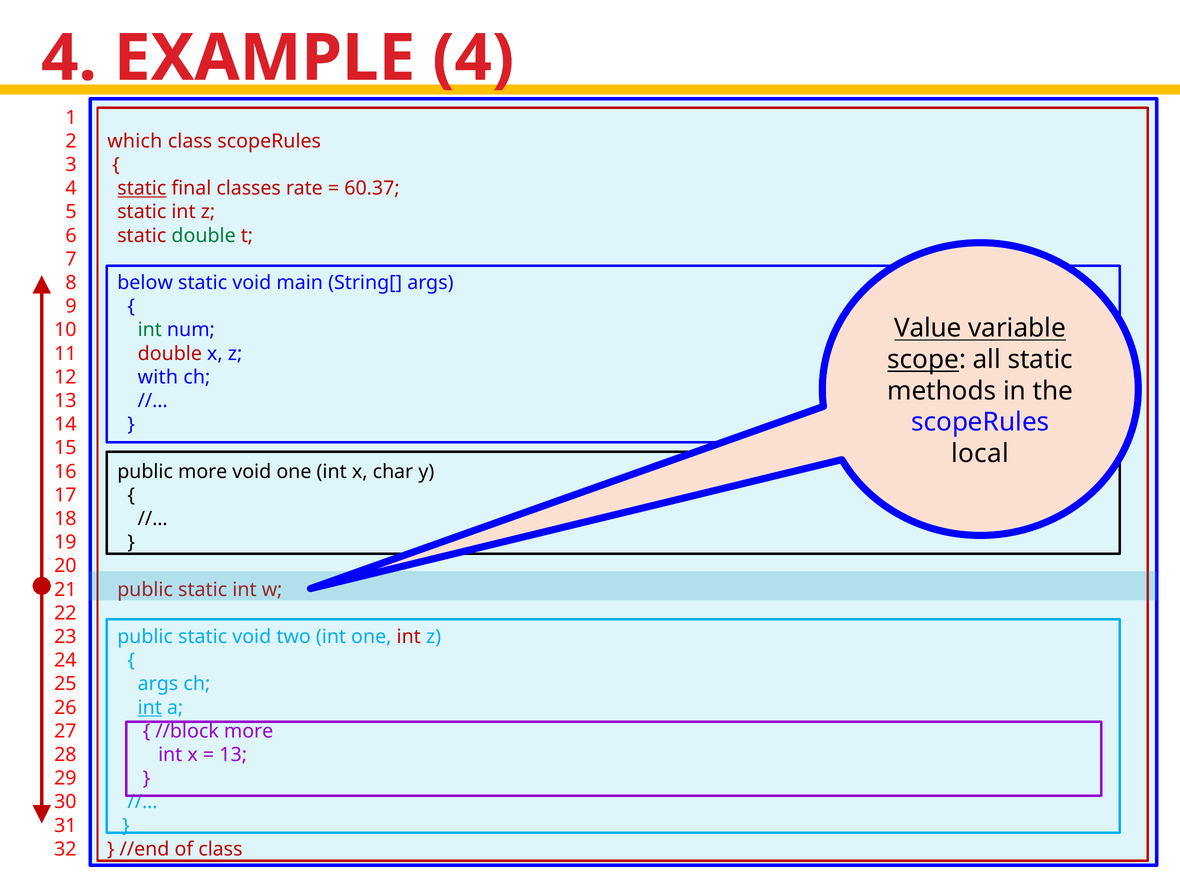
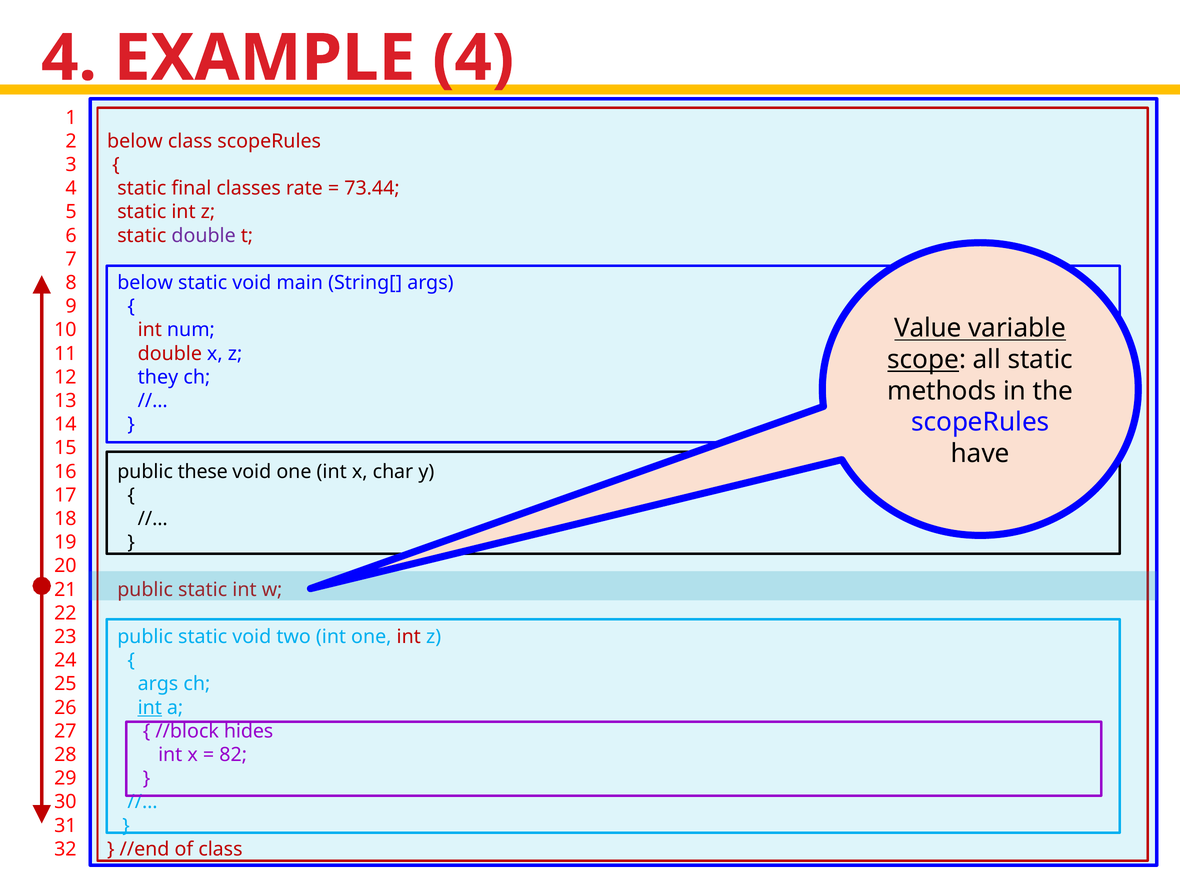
which at (135, 141): which -> below
static at (142, 188) underline: present -> none
60.37: 60.37 -> 73.44
double at (204, 236) colour: green -> purple
int at (150, 330) colour: green -> red
with: with -> they
local: local -> have
public more: more -> these
//block more: more -> hides
13 at (233, 755): 13 -> 82
